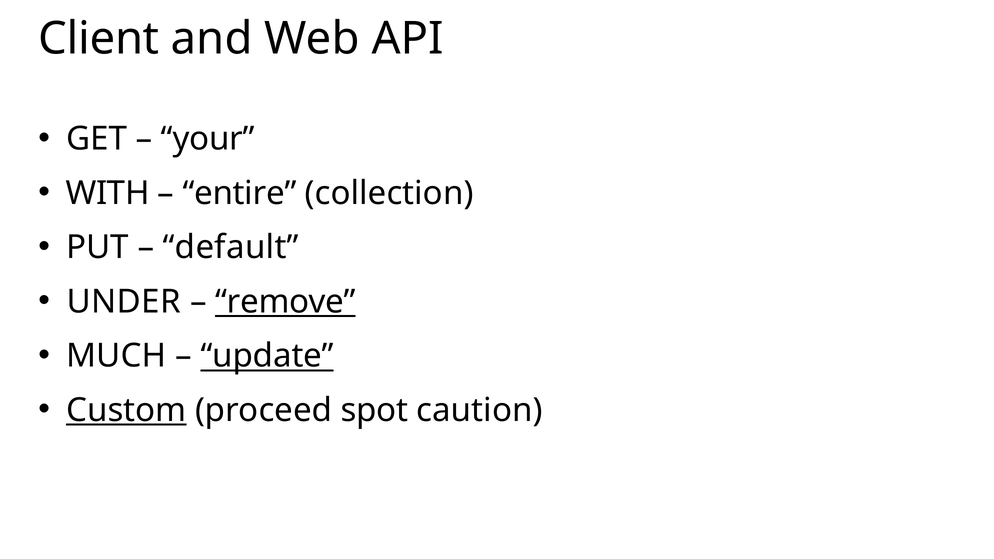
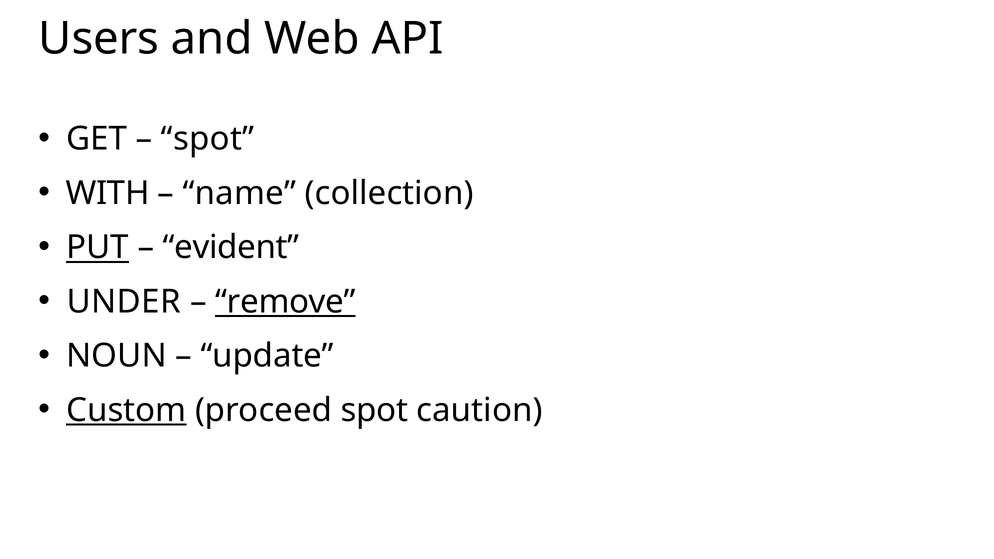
Client: Client -> Users
your at (208, 139): your -> spot
entire: entire -> name
PUT underline: none -> present
default: default -> evident
MUCH: MUCH -> NOUN
update underline: present -> none
